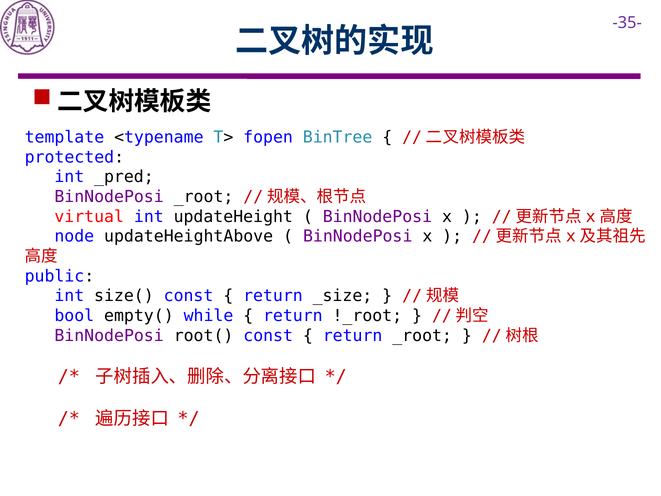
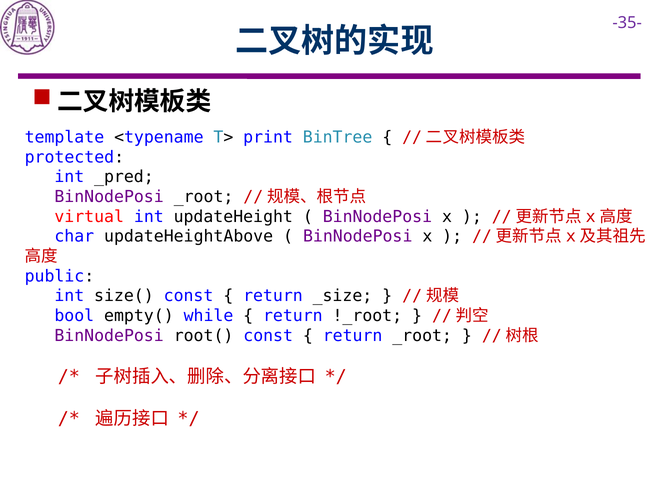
fopen: fopen -> print
node: node -> char
